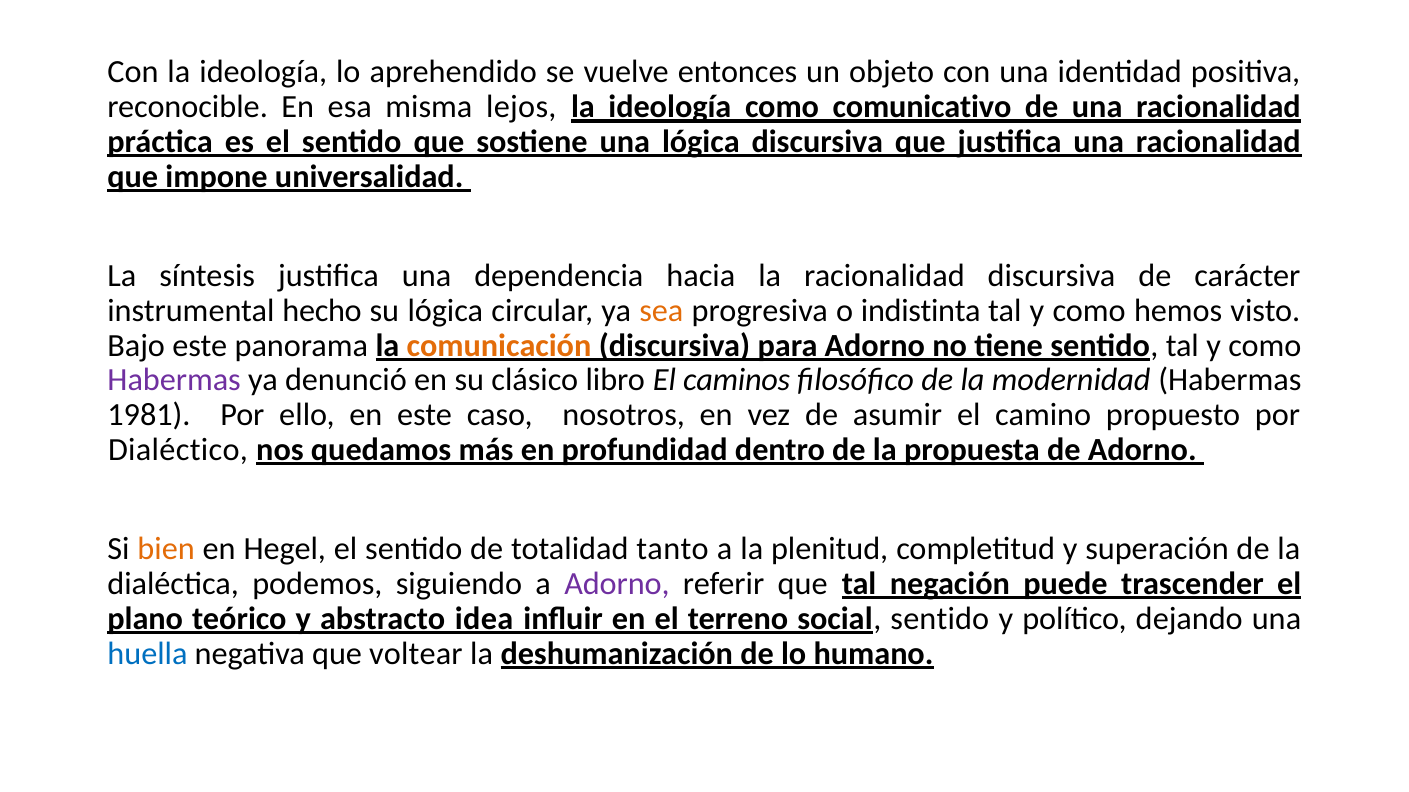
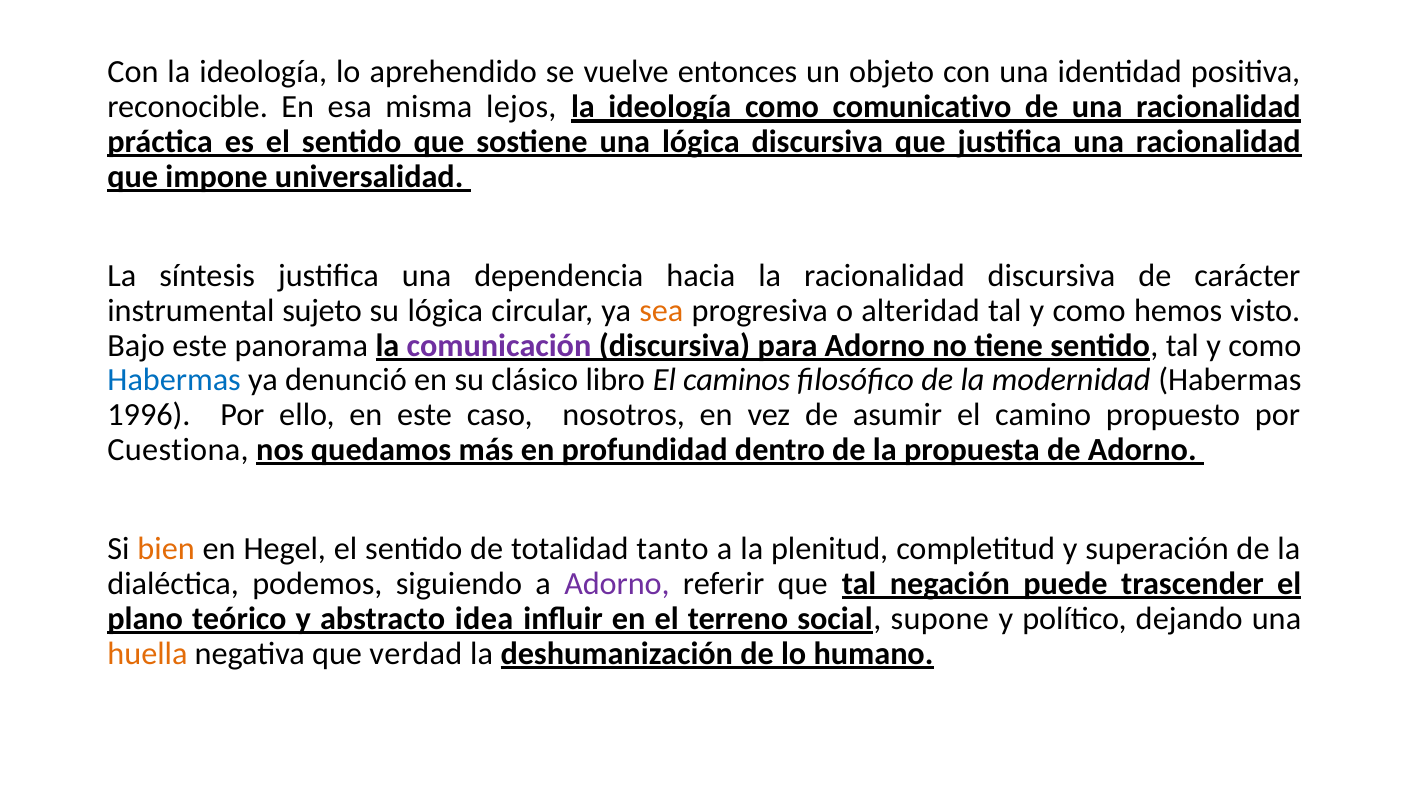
hecho: hecho -> sujeto
indistinta: indistinta -> alteridad
comunicación colour: orange -> purple
Habermas at (174, 381) colour: purple -> blue
1981: 1981 -> 1996
Dialéctico: Dialéctico -> Cuestiona
social sentido: sentido -> supone
huella colour: blue -> orange
voltear: voltear -> verdad
